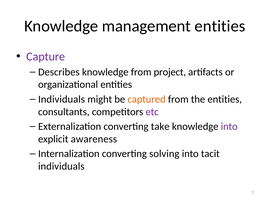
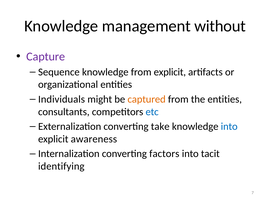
management entities: entities -> without
Describes: Describes -> Sequence
from project: project -> explicit
etc colour: purple -> blue
into at (229, 127) colour: purple -> blue
solving: solving -> factors
individuals at (61, 167): individuals -> identifying
